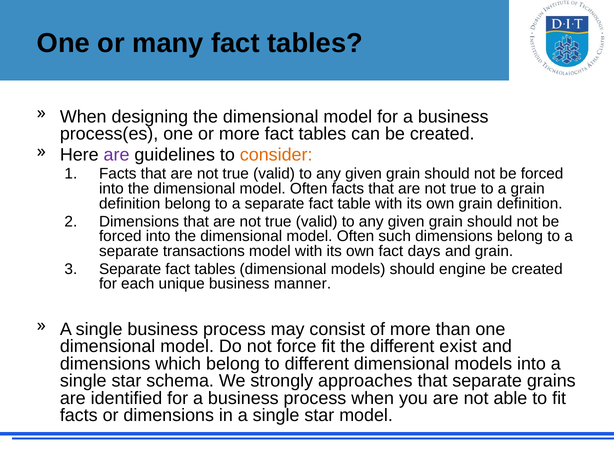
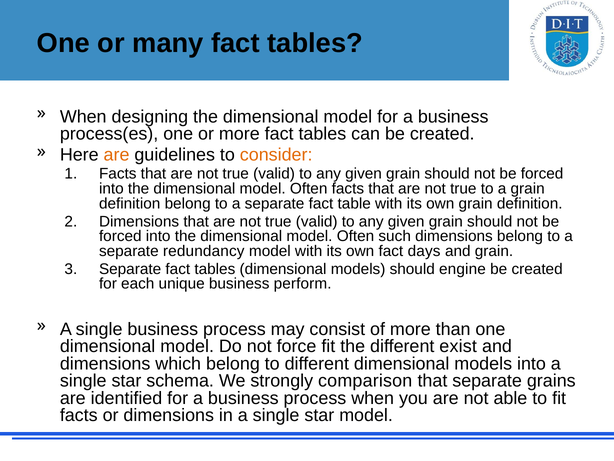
are at (117, 155) colour: purple -> orange
transactions: transactions -> redundancy
manner: manner -> perform
approaches: approaches -> comparison
